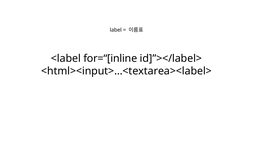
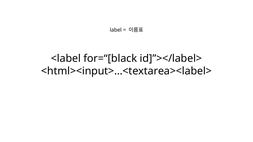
for=“[inline: for=“[inline -> for=“[black
